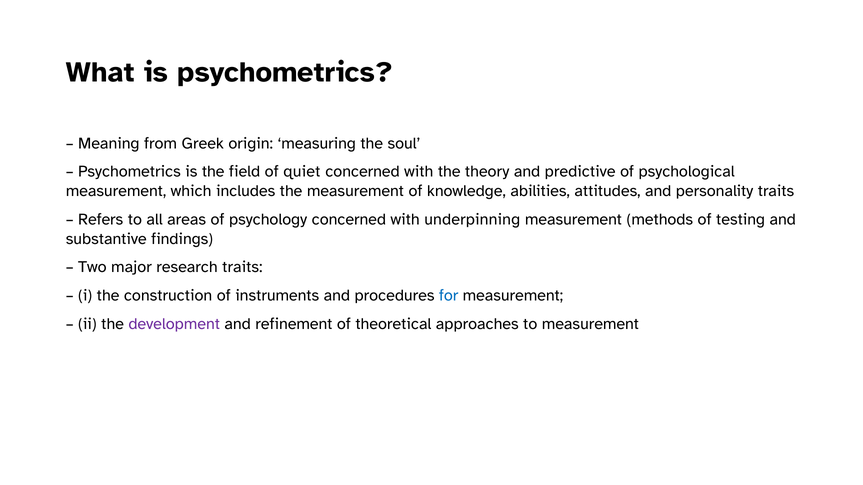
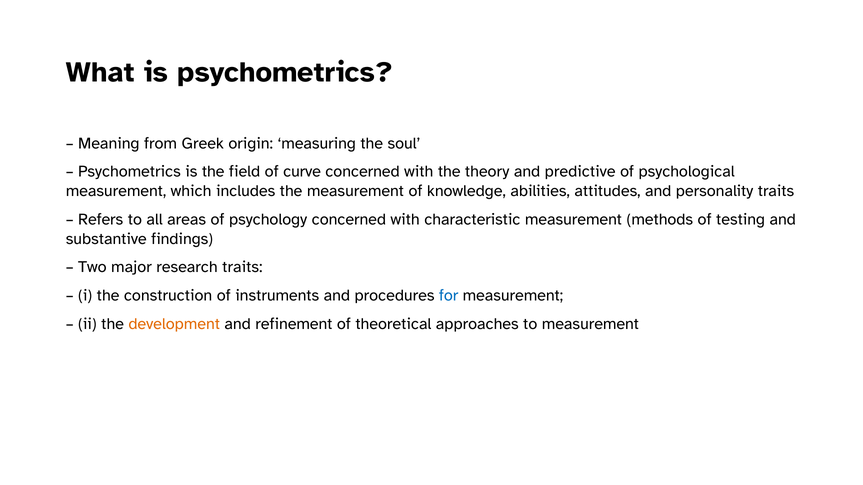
quiet: quiet -> curve
underpinning: underpinning -> characteristic
development colour: purple -> orange
